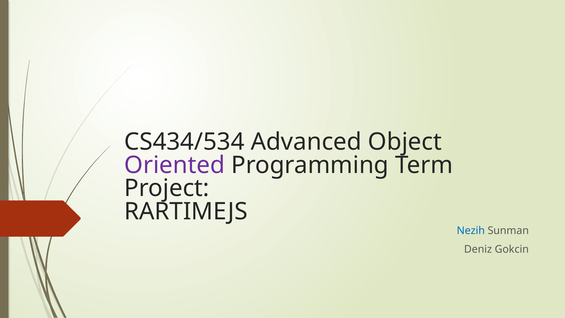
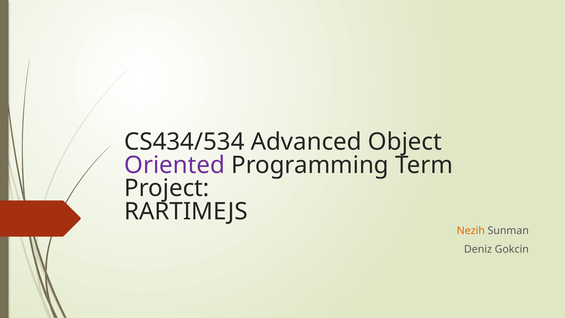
Nezih colour: blue -> orange
